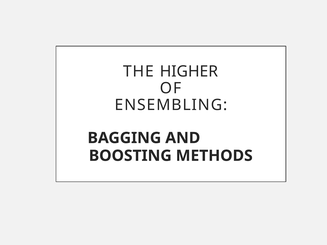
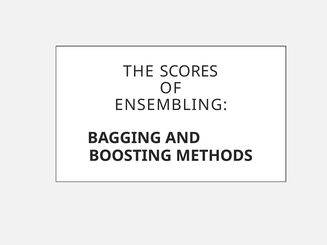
HIGHER: HIGHER -> SCORES
